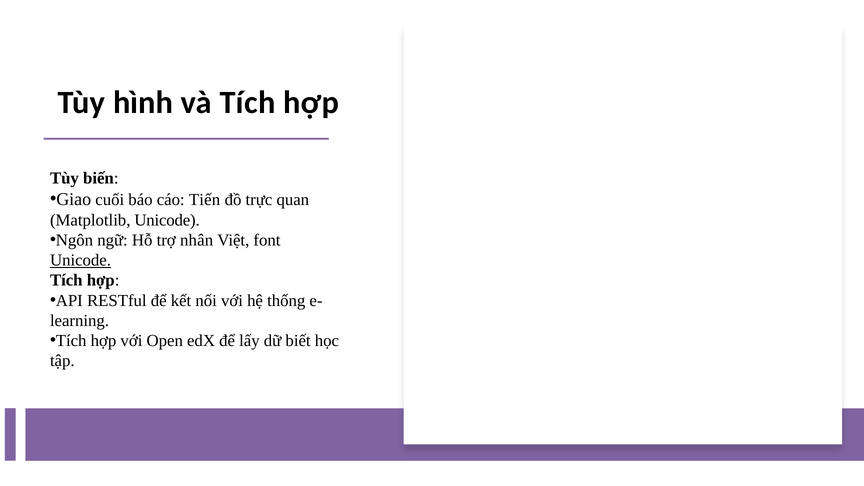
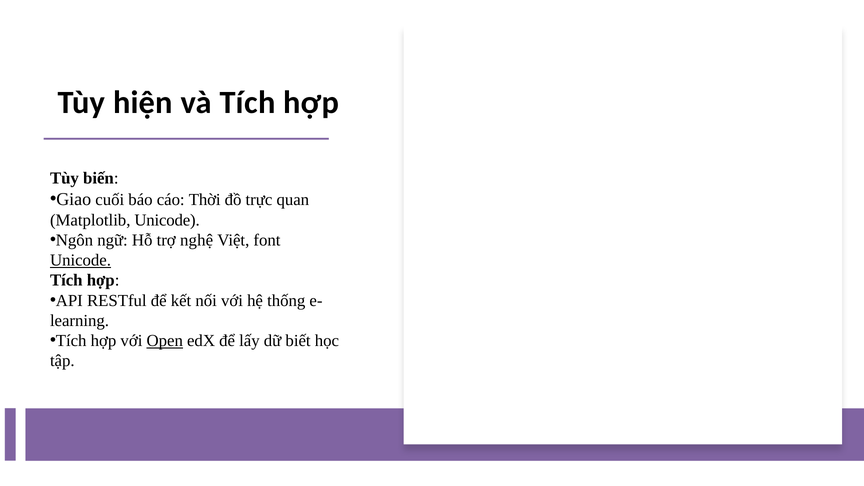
hình: hình -> hiện
Tiến: Tiến -> Thời
nhân: nhân -> nghệ
Open underline: none -> present
